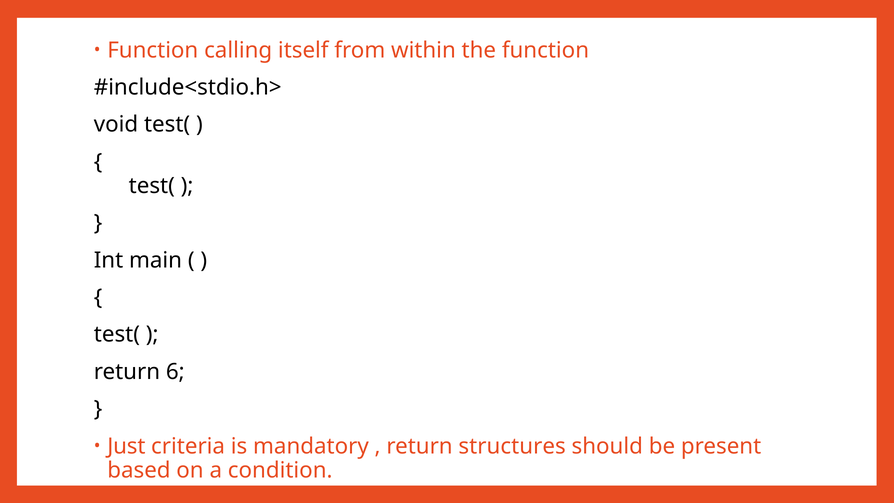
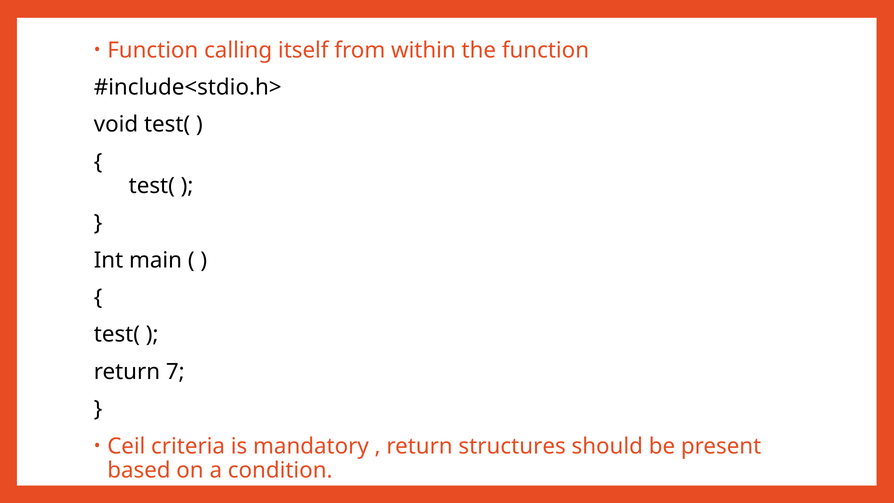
6: 6 -> 7
Just: Just -> Ceil
